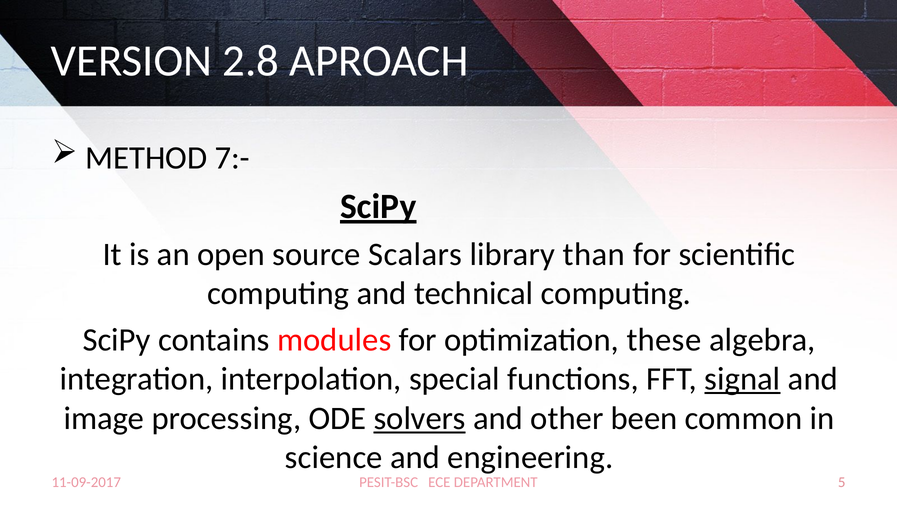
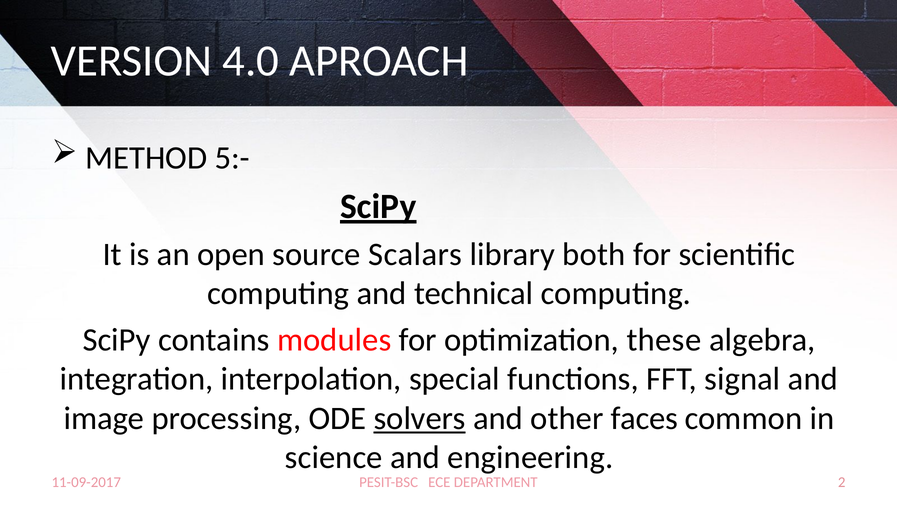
2.8: 2.8 -> 4.0
7:-: 7:- -> 5:-
than: than -> both
signal underline: present -> none
been: been -> faces
5: 5 -> 2
